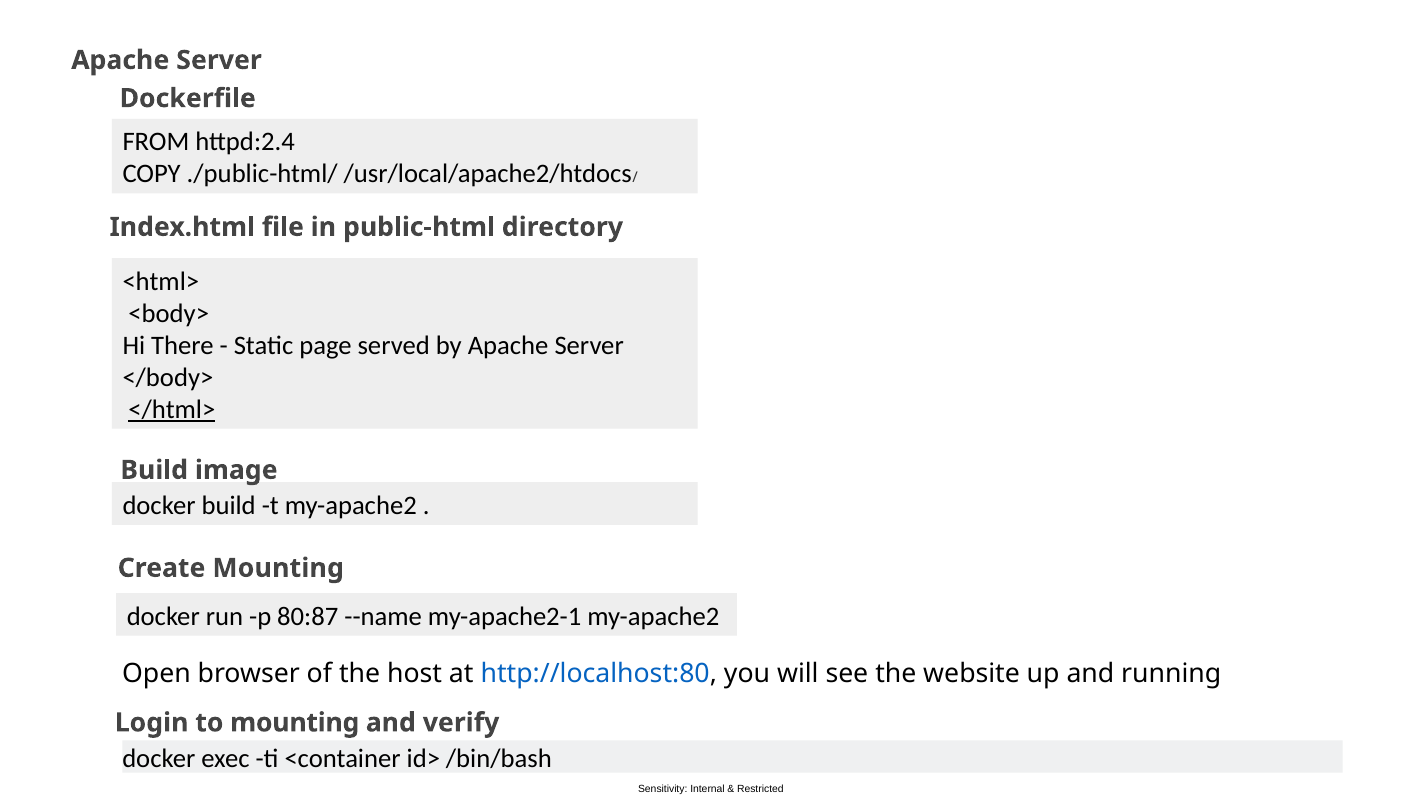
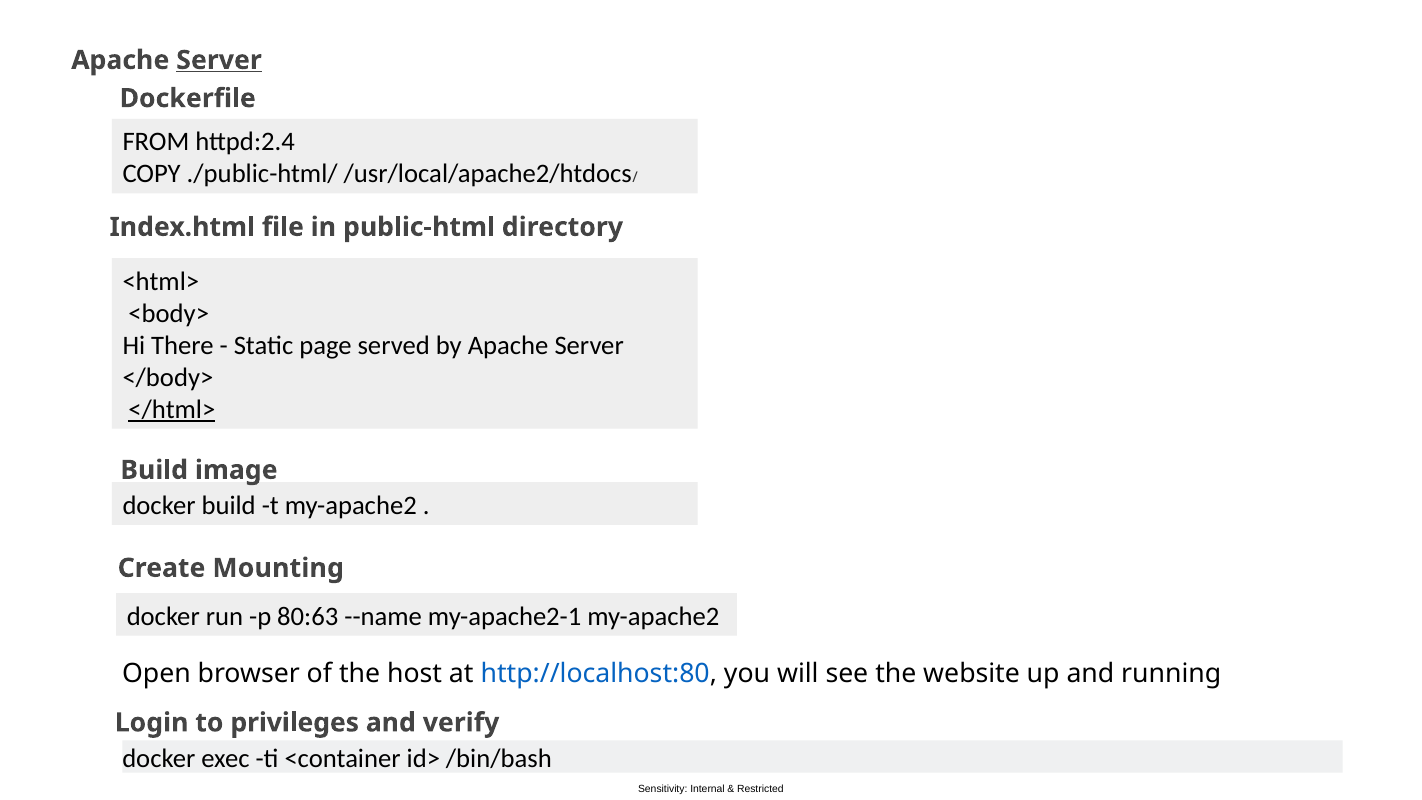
Server at (219, 60) underline: none -> present
80:87: 80:87 -> 80:63
to mounting: mounting -> privileges
